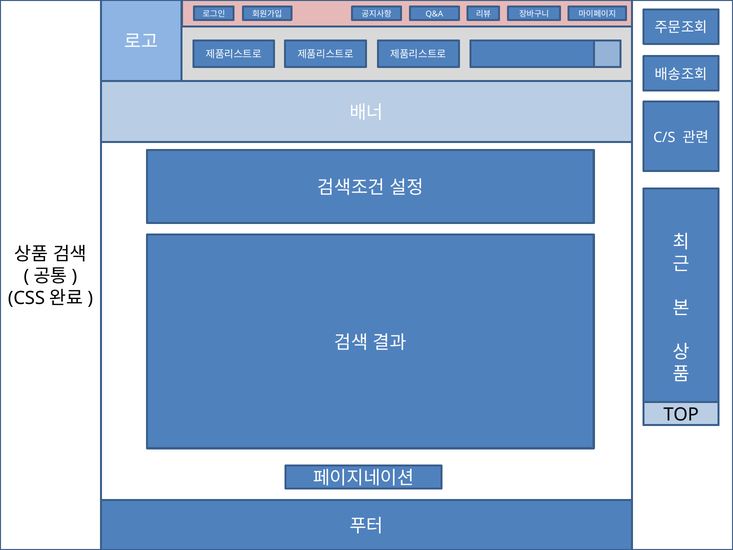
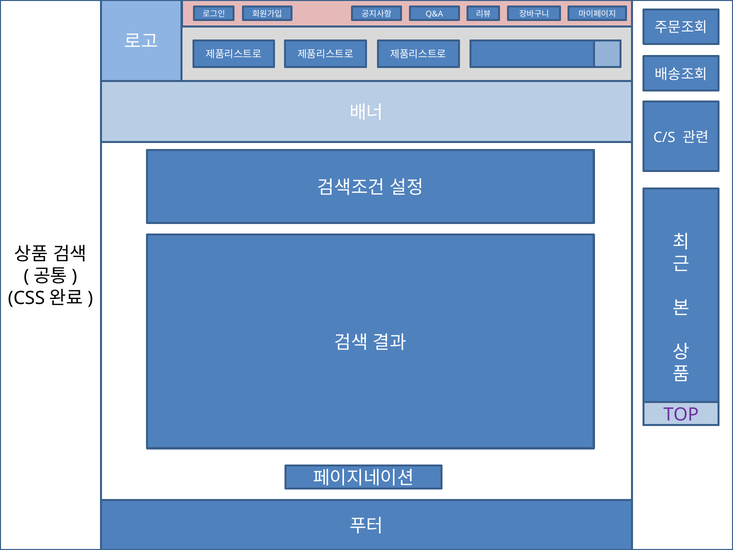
TOP colour: black -> purple
